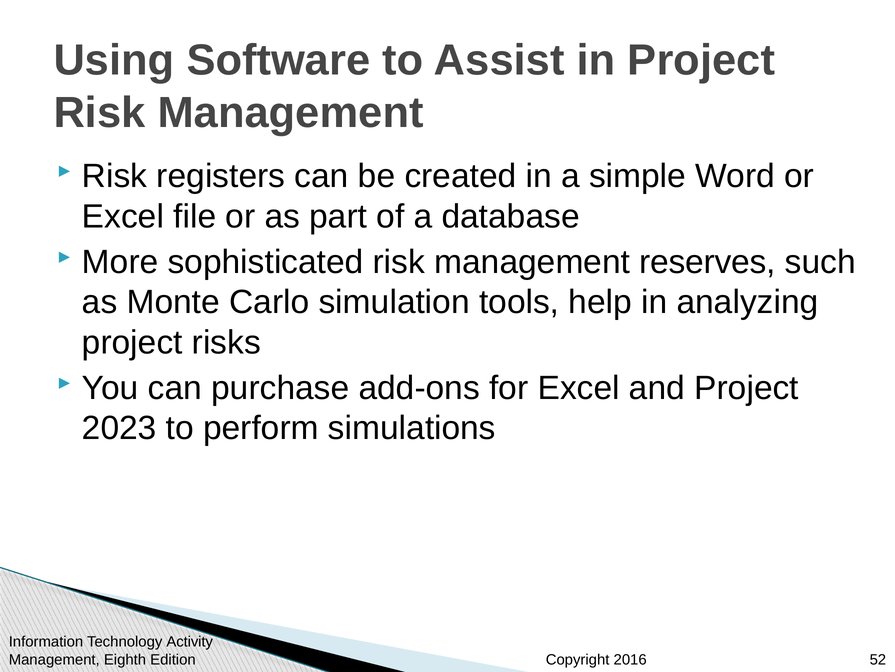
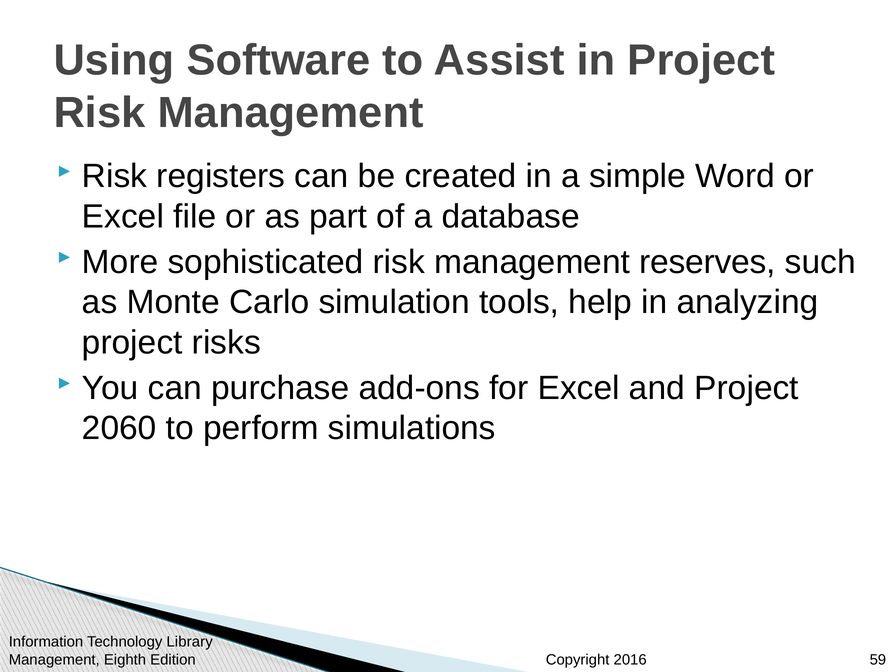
2023: 2023 -> 2060
Activity: Activity -> Library
52: 52 -> 59
